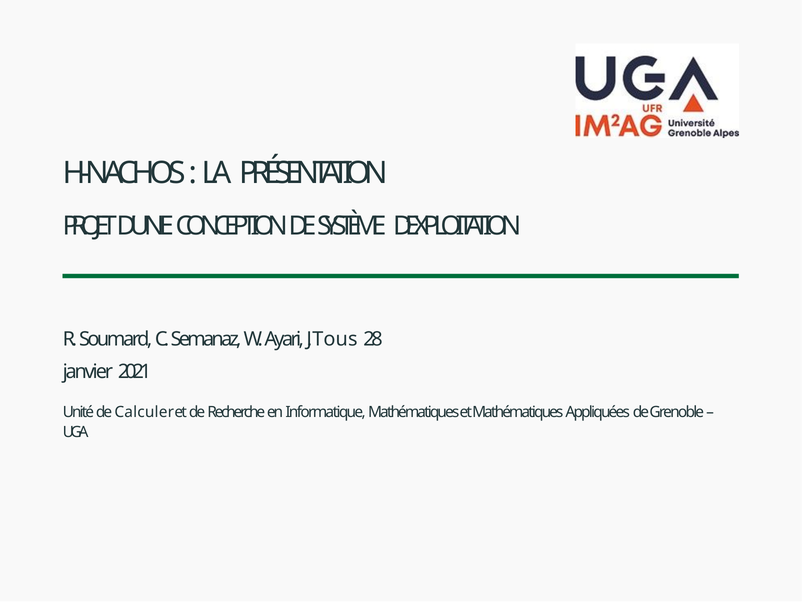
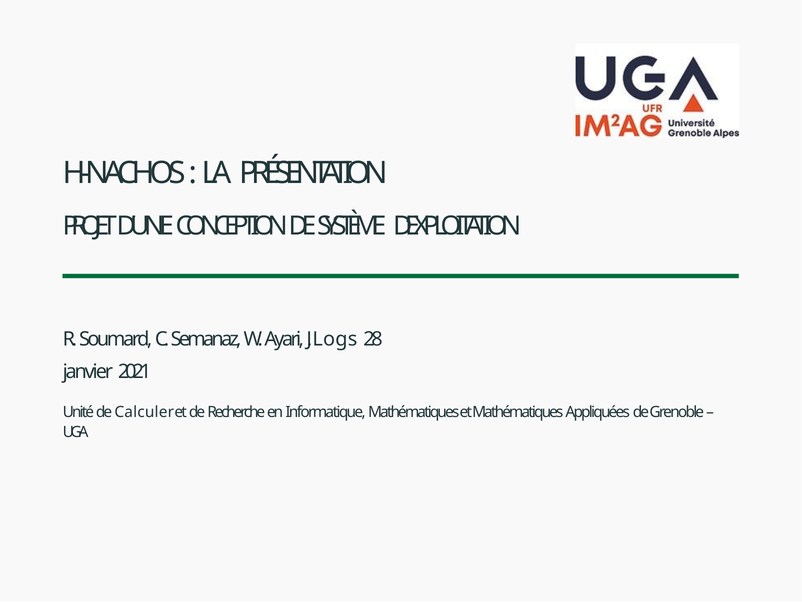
Tous: Tous -> Logs
